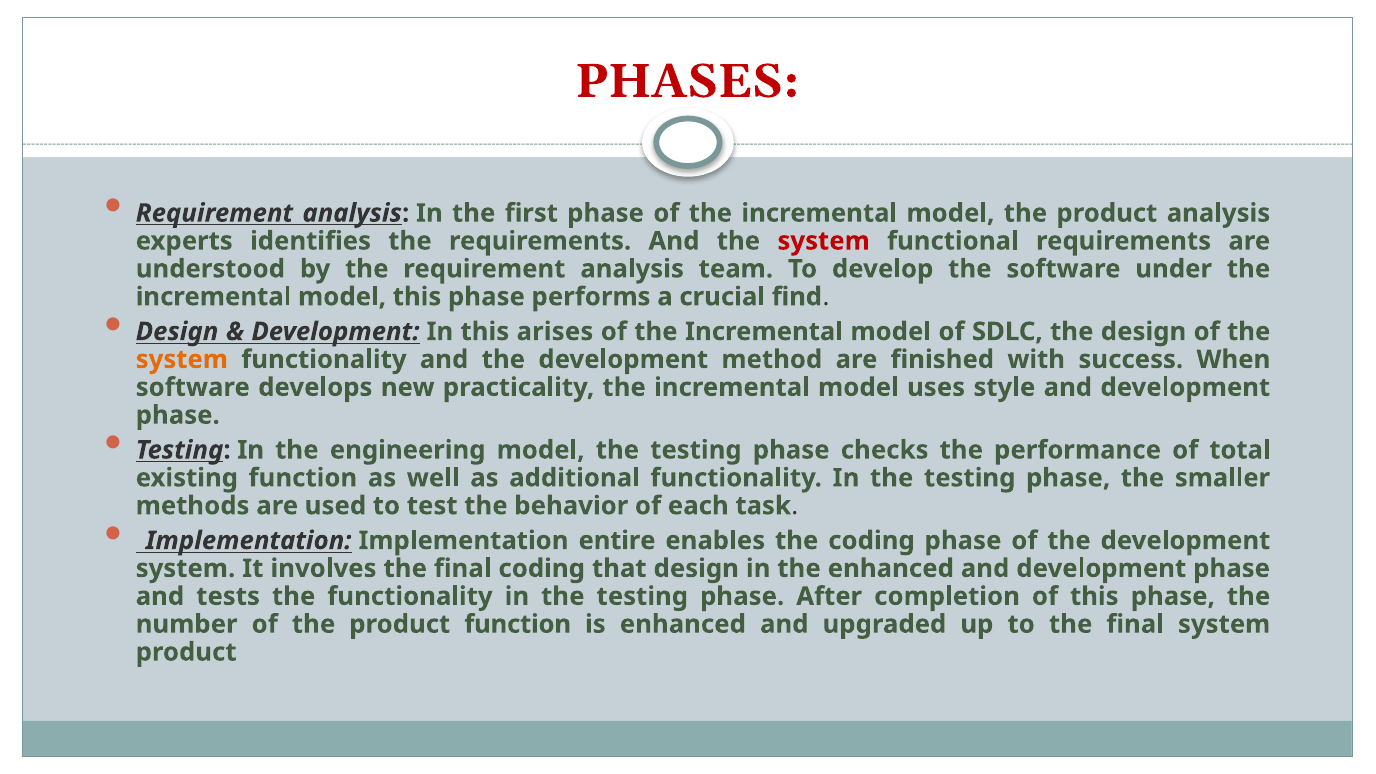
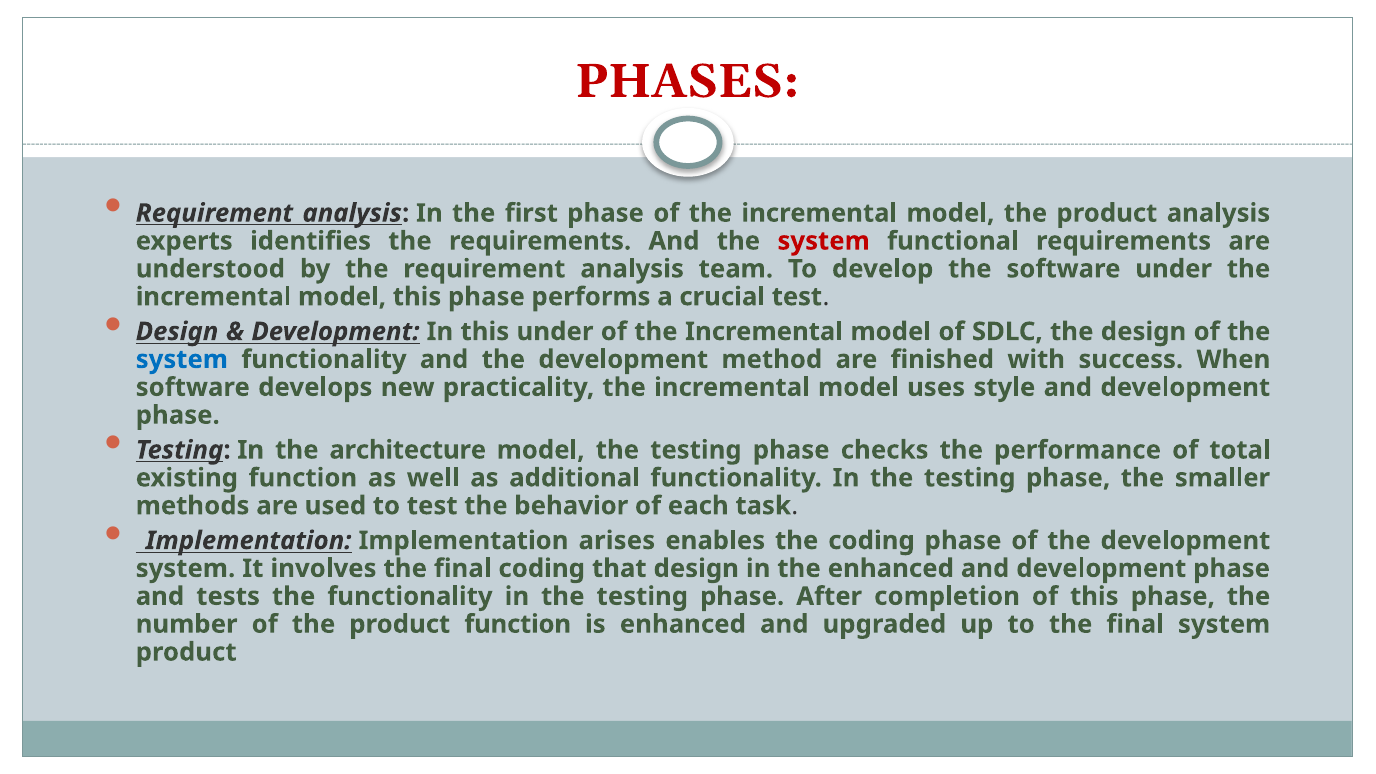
crucial find: find -> test
this arises: arises -> under
system at (182, 359) colour: orange -> blue
engineering: engineering -> architecture
entire: entire -> arises
